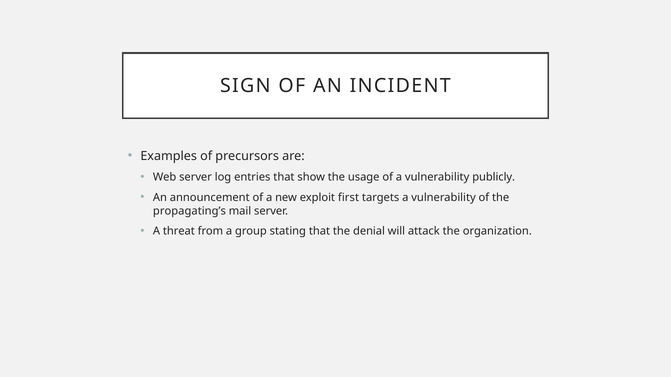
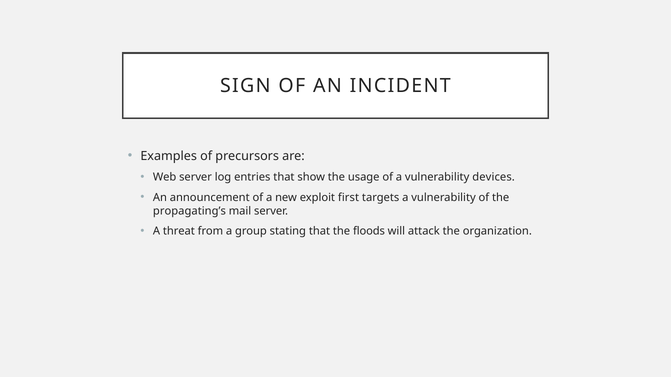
publicly: publicly -> devices
denial: denial -> floods
